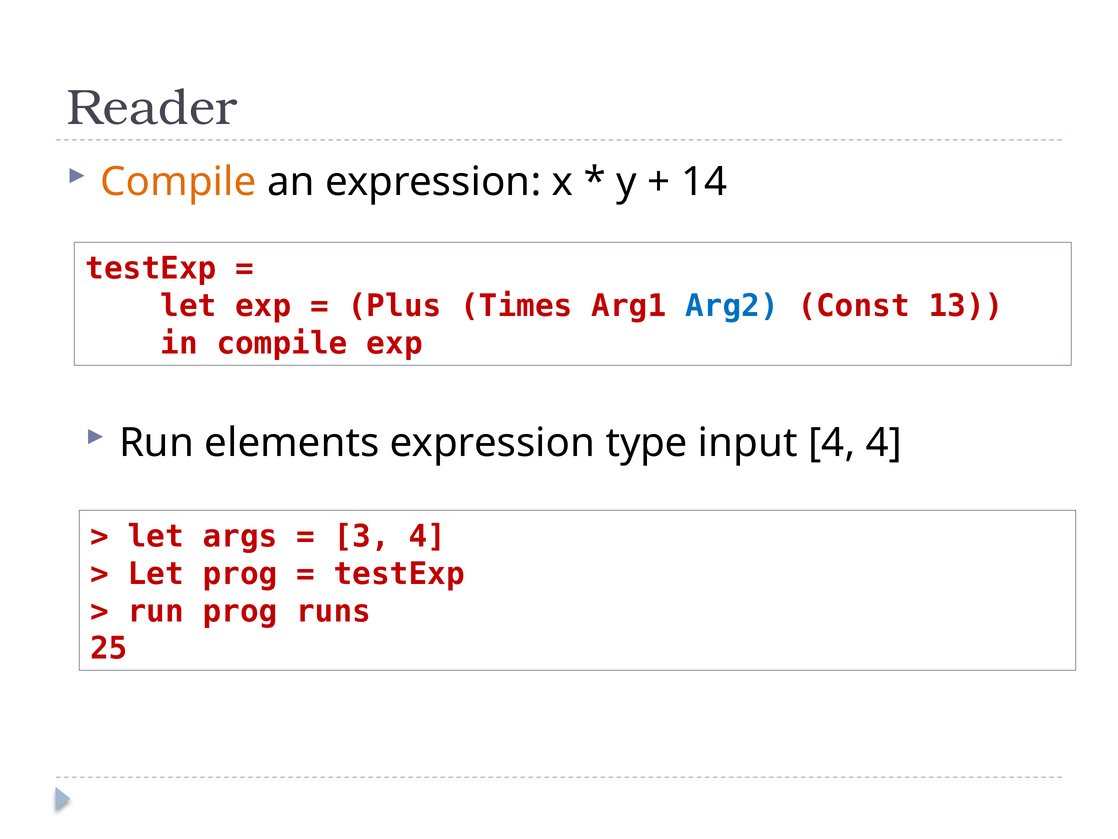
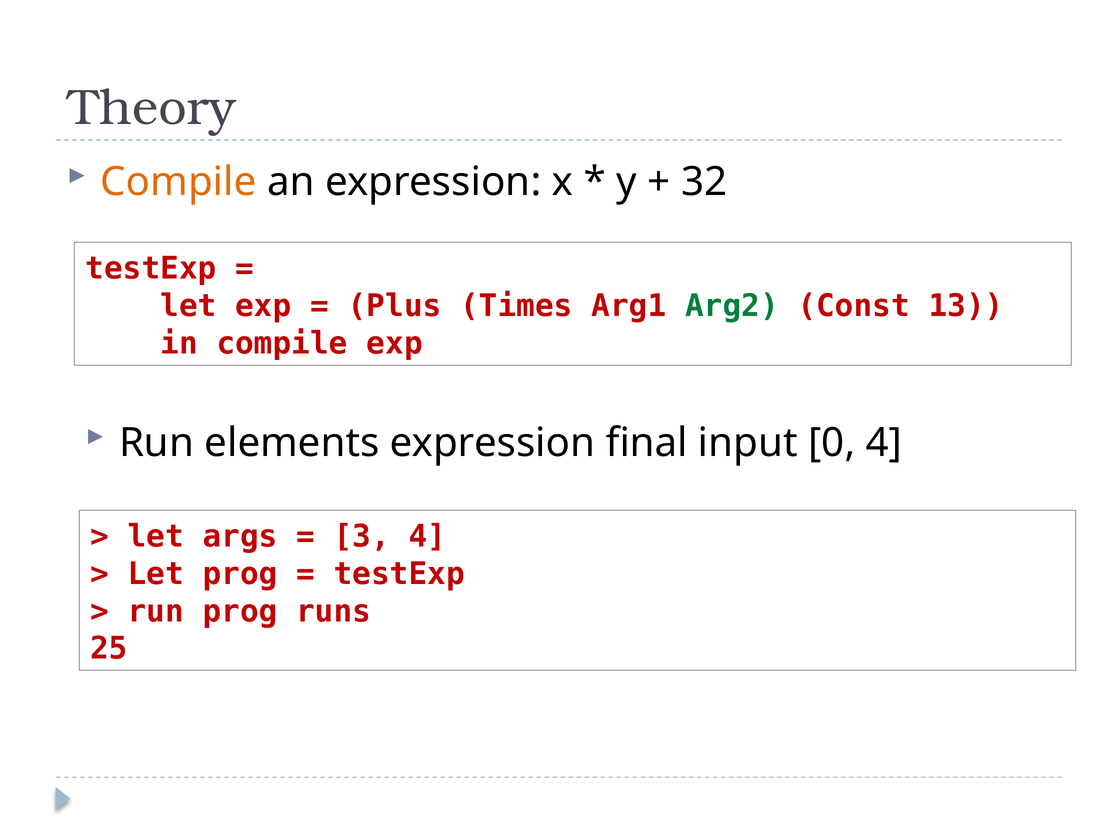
Reader: Reader -> Theory
14: 14 -> 32
Arg2 colour: blue -> green
type: type -> final
input 4: 4 -> 0
